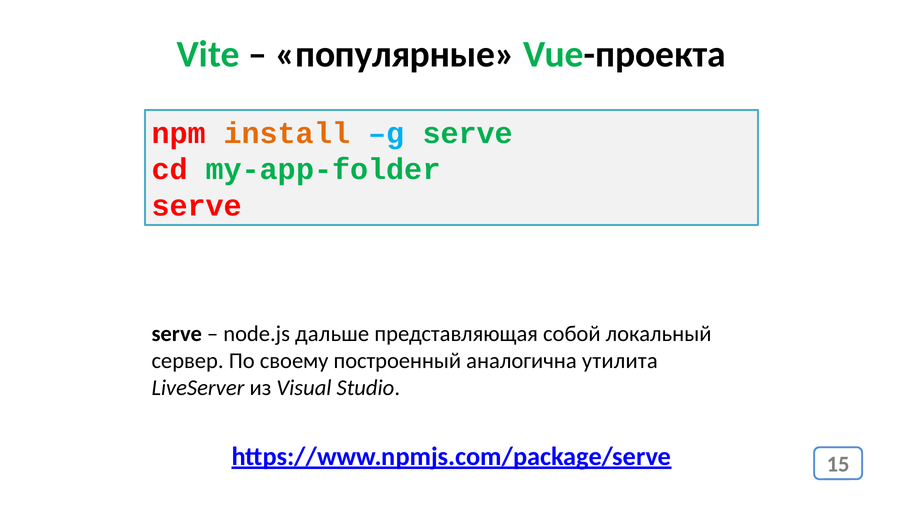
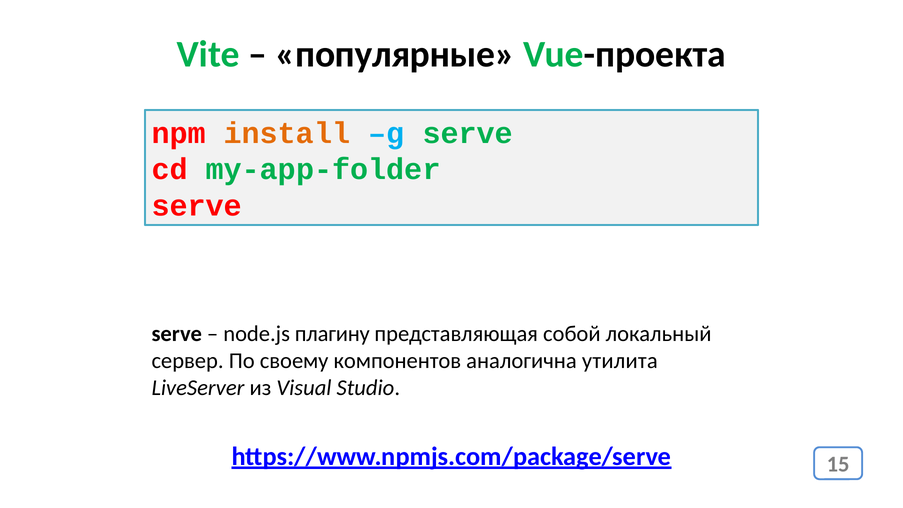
дальше: дальше -> плагину
построенный: построенный -> компонентов
